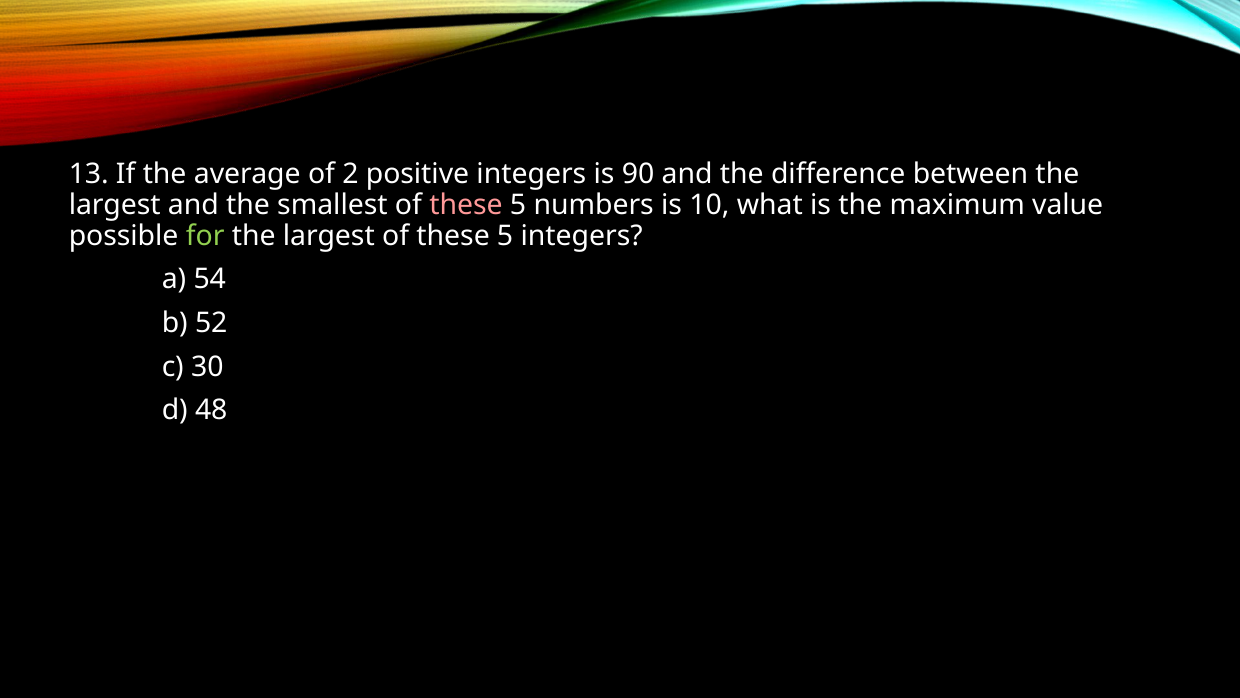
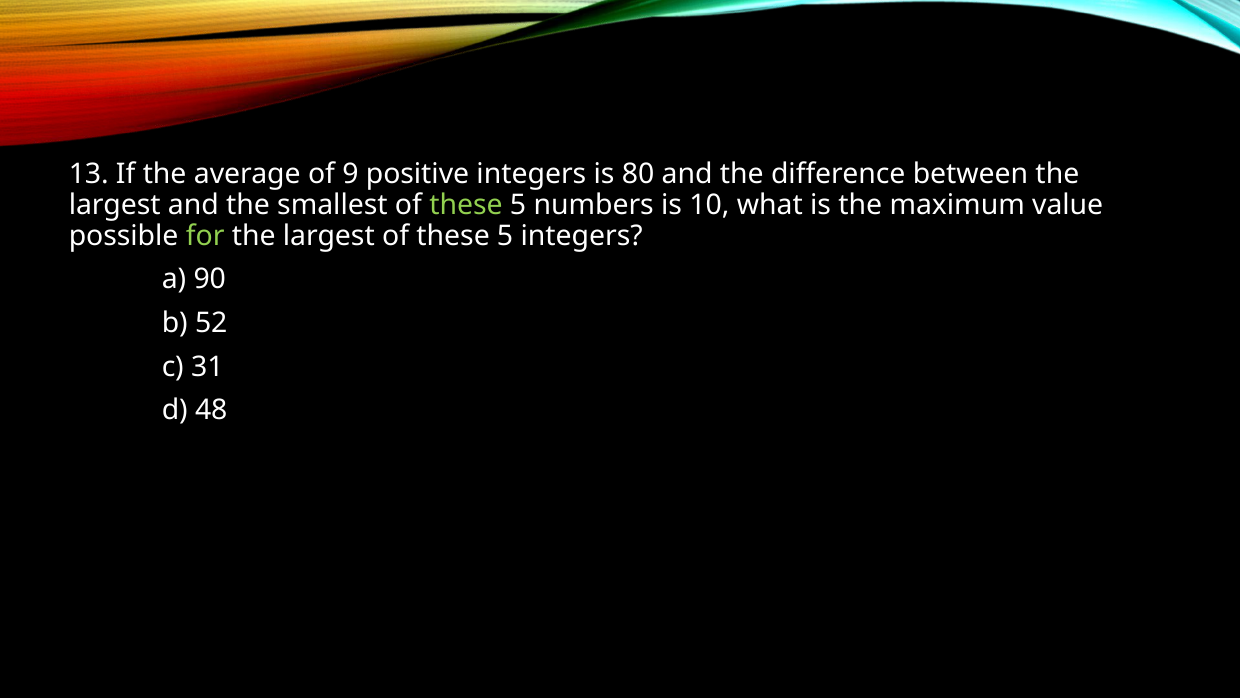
2: 2 -> 9
90: 90 -> 80
these at (466, 205) colour: pink -> light green
54: 54 -> 90
30: 30 -> 31
